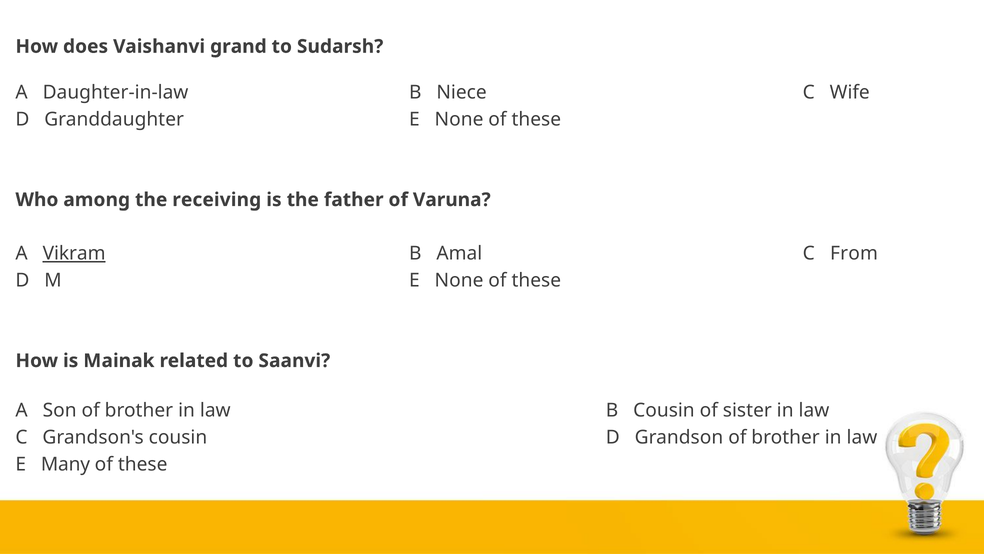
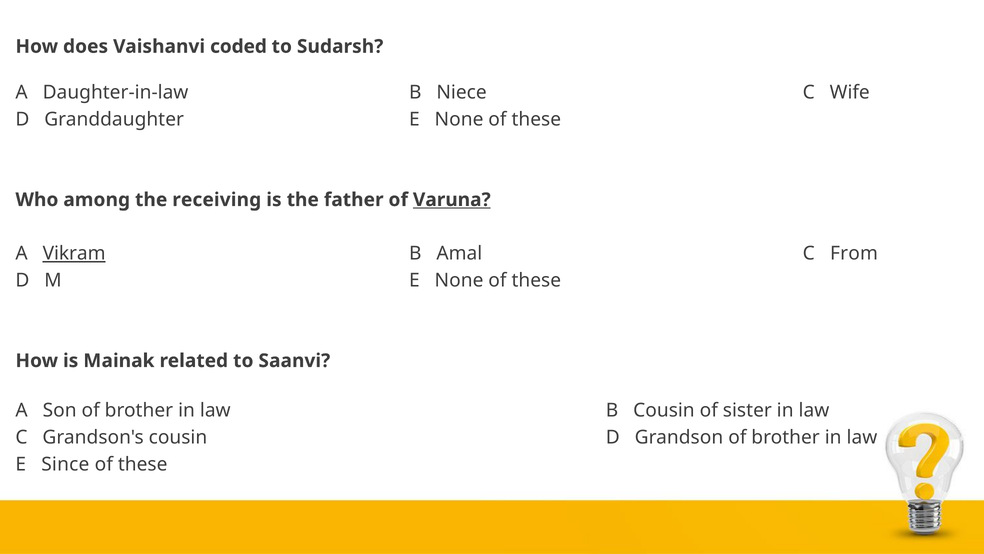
grand: grand -> coded
Varuna underline: none -> present
Many: Many -> Since
